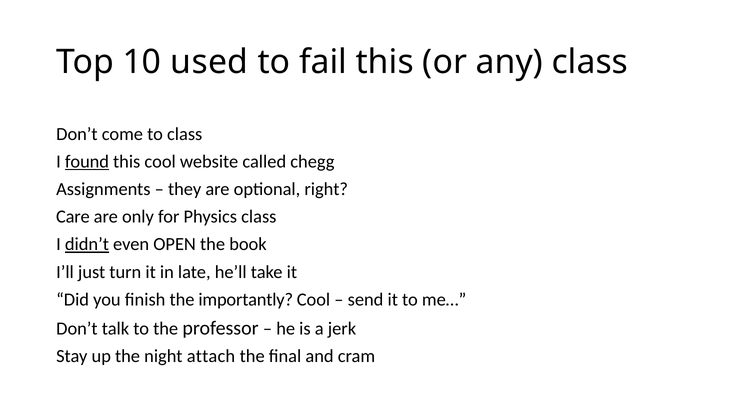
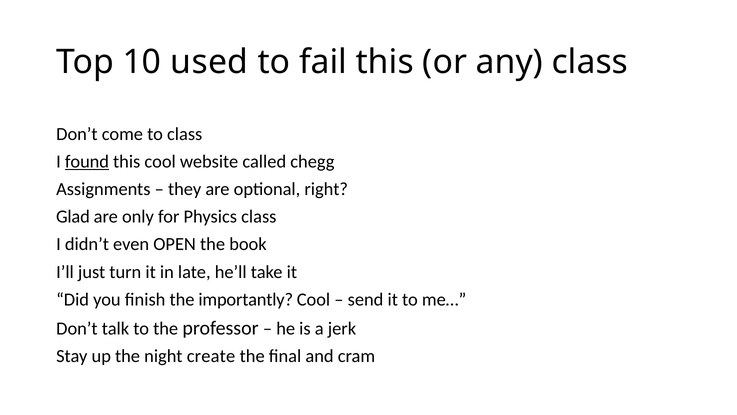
Care: Care -> Glad
didn’t underline: present -> none
attach: attach -> create
